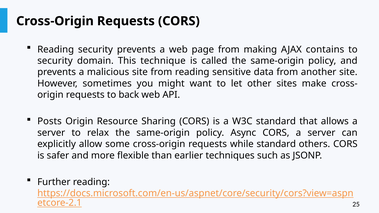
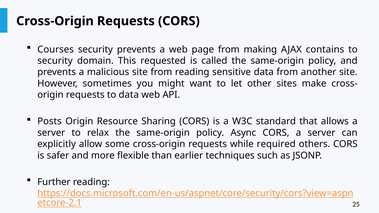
Reading at (56, 49): Reading -> Courses
technique: technique -> requested
to back: back -> data
while standard: standard -> required
